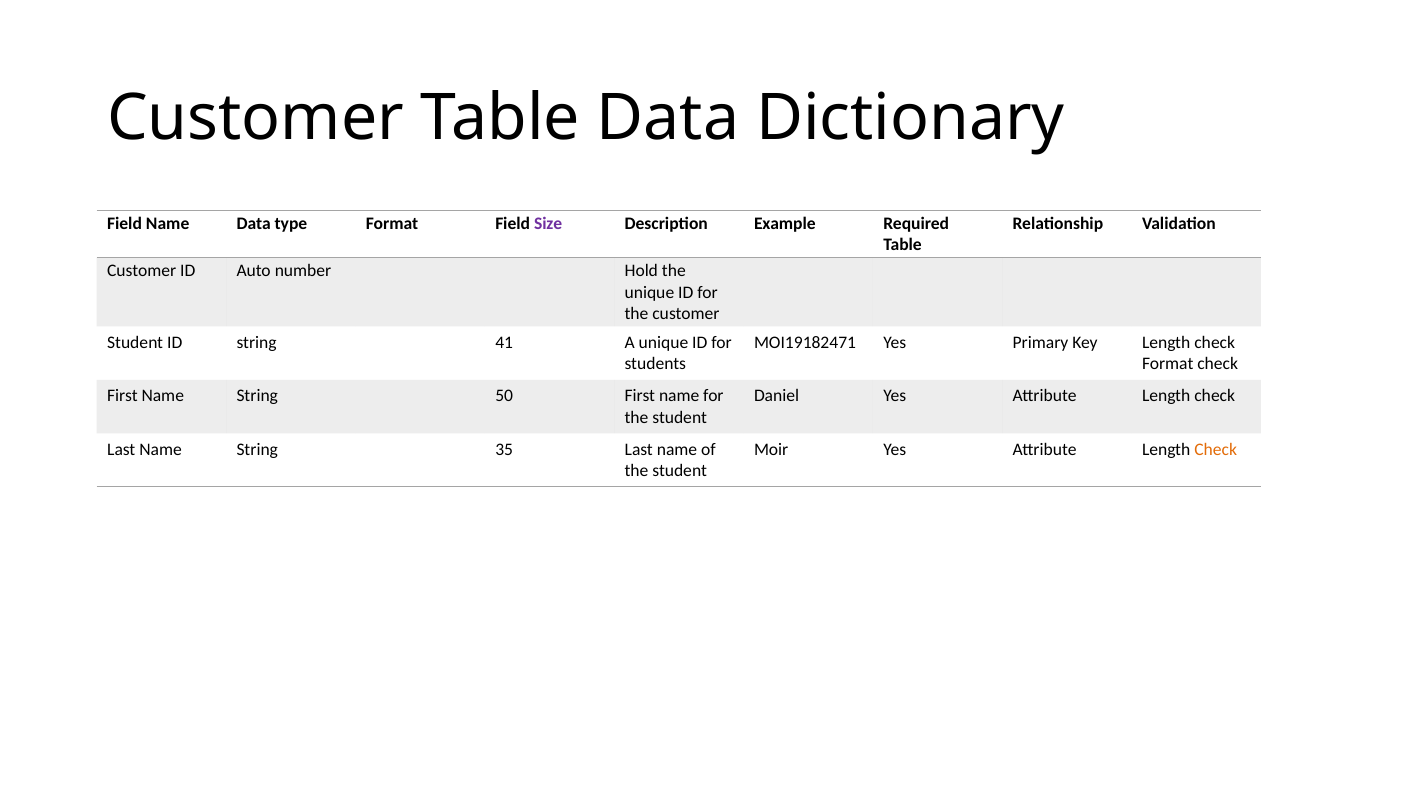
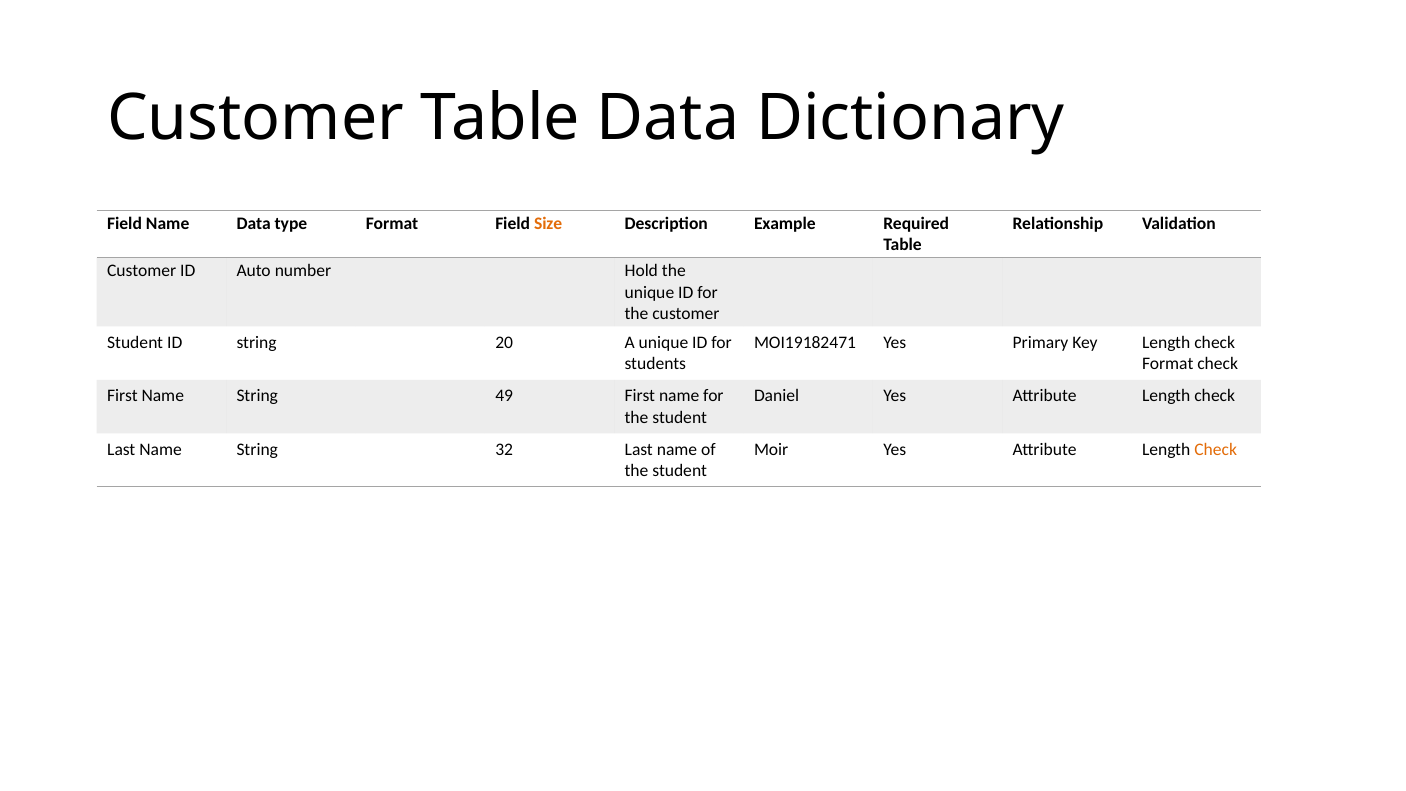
Size colour: purple -> orange
41: 41 -> 20
50: 50 -> 49
35: 35 -> 32
